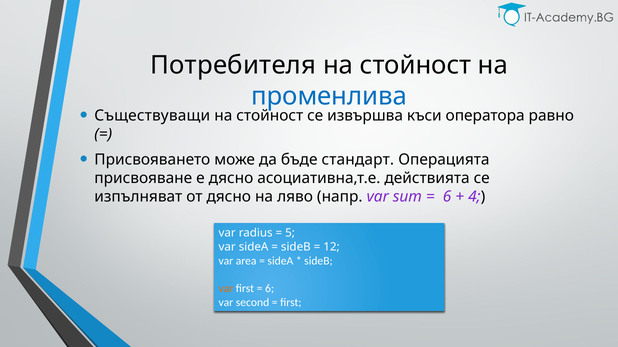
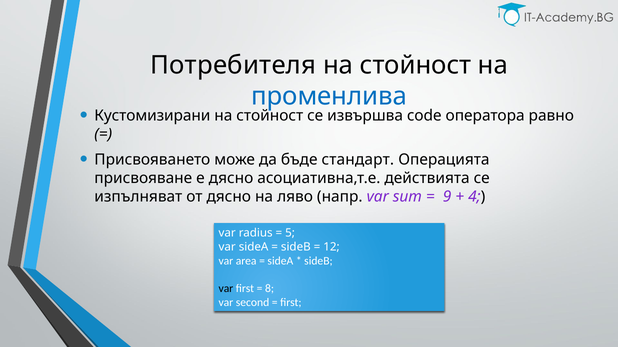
Съществуващи: Съществуващи -> Кустомизирани
къси: къси -> code
6 at (447, 197): 6 -> 9
var at (226, 289) colour: orange -> black
6 at (270, 289): 6 -> 8
